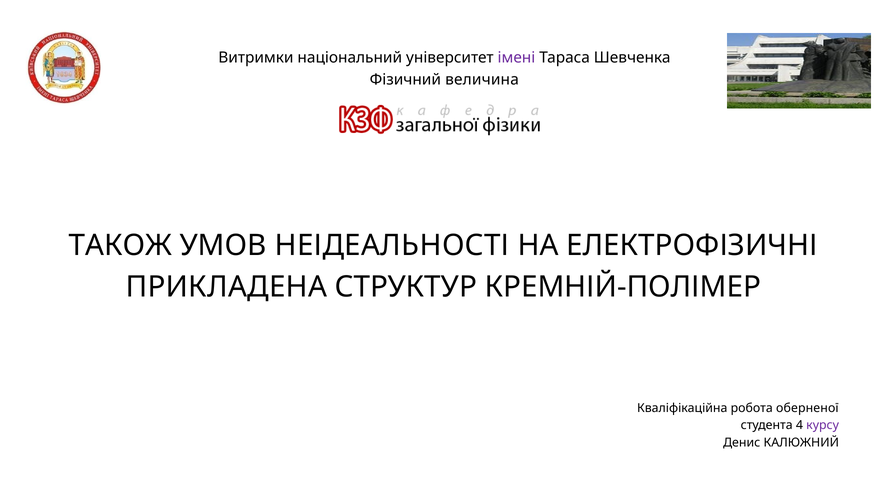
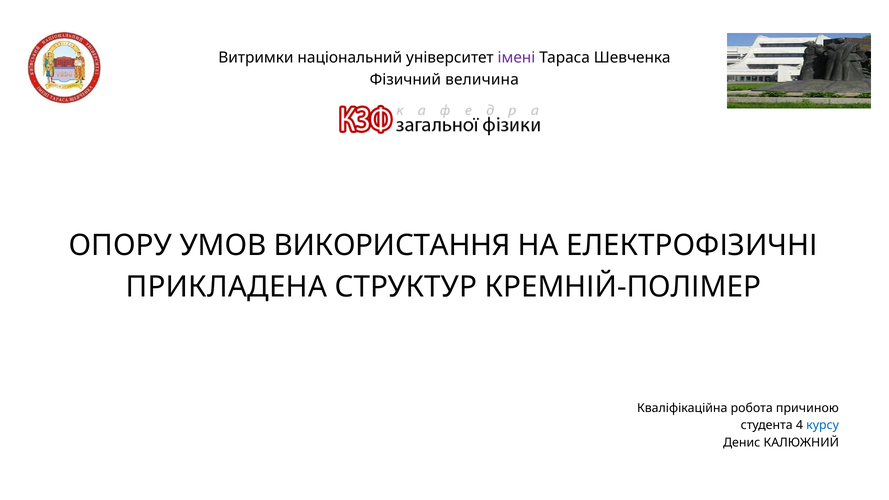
ТАКОЖ: ТАКОЖ -> ОПОРУ
НЕІДЕАЛЬНОСТІ: НЕІДЕАЛЬНОСТІ -> ВИКОРИСТАННЯ
оберненої: оберненої -> причиною
курсу colour: purple -> blue
